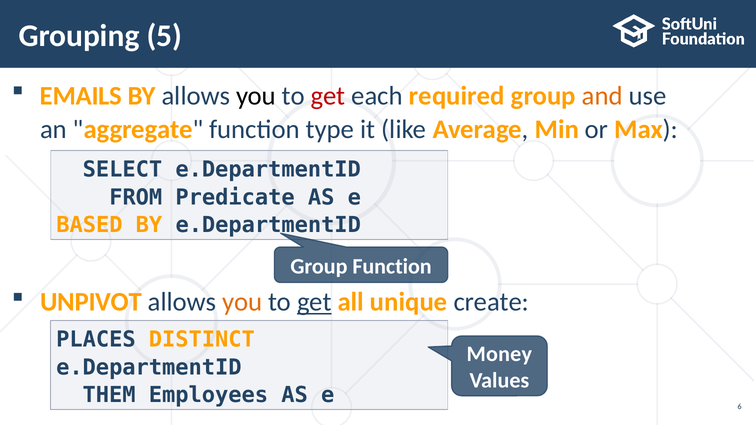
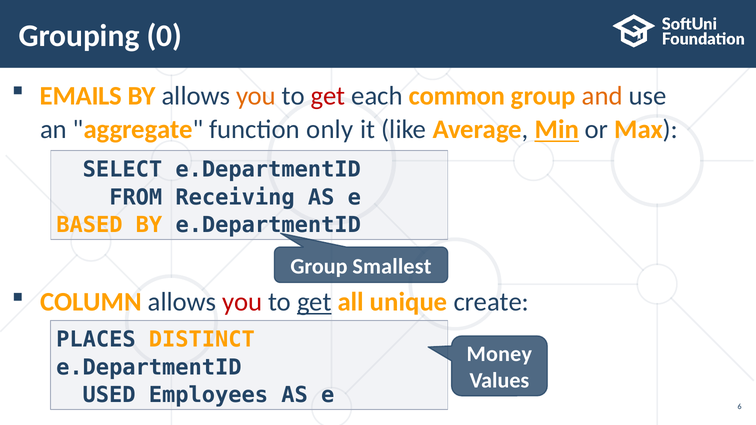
5: 5 -> 0
you at (256, 96) colour: black -> orange
required: required -> common
type: type -> only
Min underline: none -> present
Predicate: Predicate -> Receiving
Group Function: Function -> Smallest
UNPIVOT: UNPIVOT -> COLUMN
you at (242, 302) colour: orange -> red
THEM: THEM -> USED
